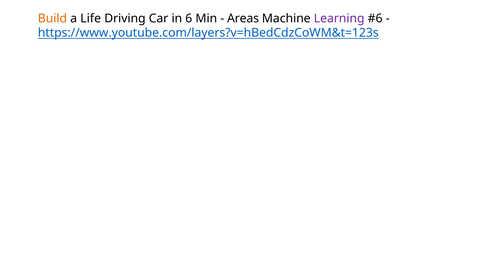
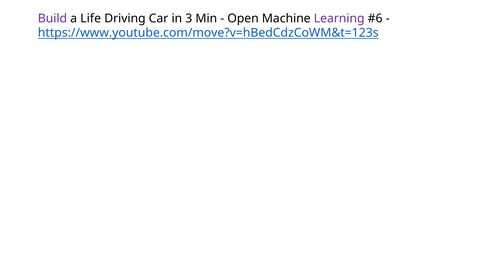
Build colour: orange -> purple
6: 6 -> 3
Areas: Areas -> Open
https://www.youtube.com/layers?v=hBedCdzCoWM&t=123s: https://www.youtube.com/layers?v=hBedCdzCoWM&t=123s -> https://www.youtube.com/move?v=hBedCdzCoWM&t=123s
